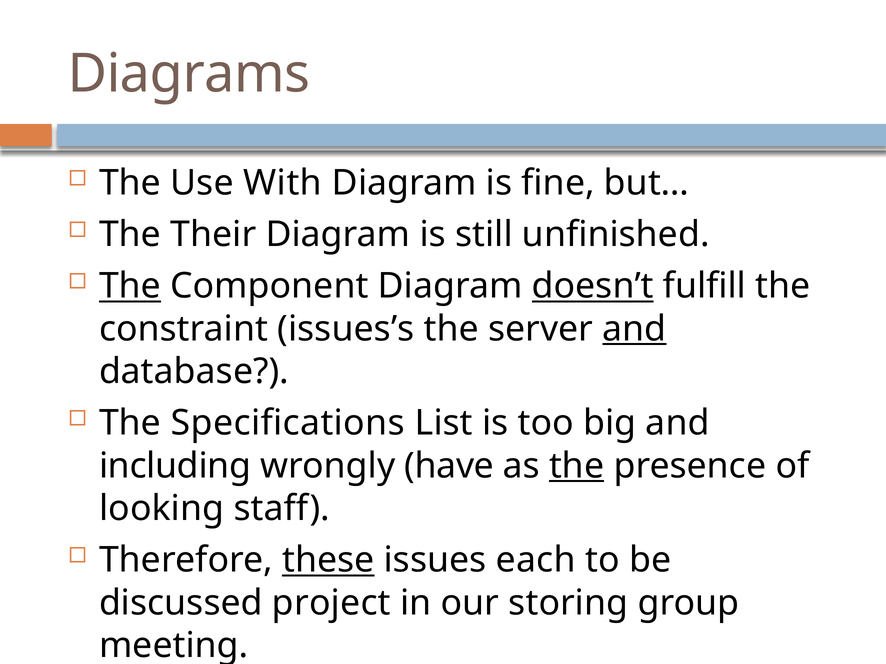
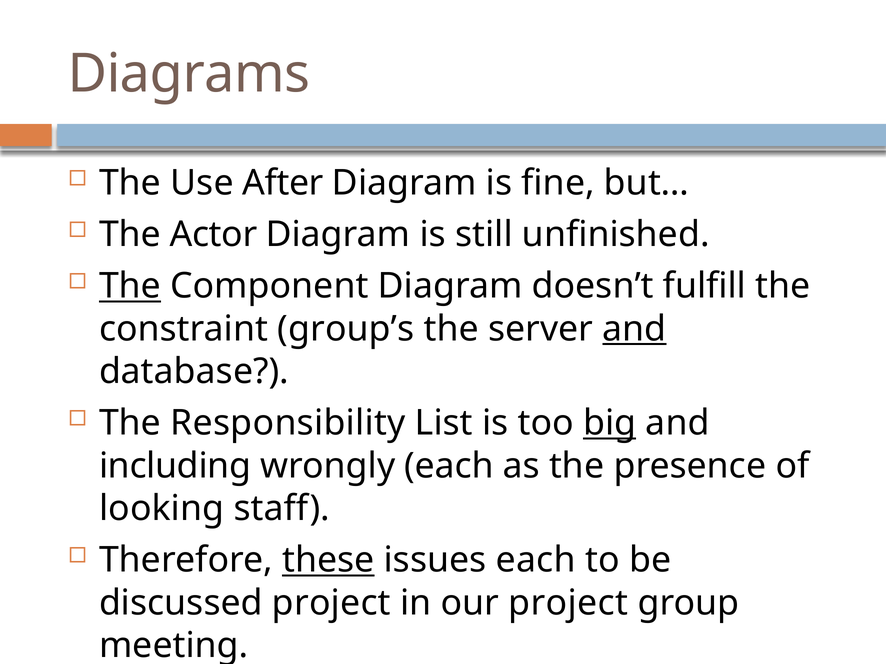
With: With -> After
Their: Their -> Actor
doesn’t underline: present -> none
issues’s: issues’s -> group’s
Specifications: Specifications -> Responsibility
big underline: none -> present
wrongly have: have -> each
the at (577, 466) underline: present -> none
our storing: storing -> project
